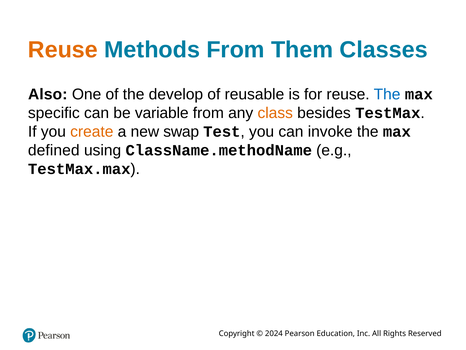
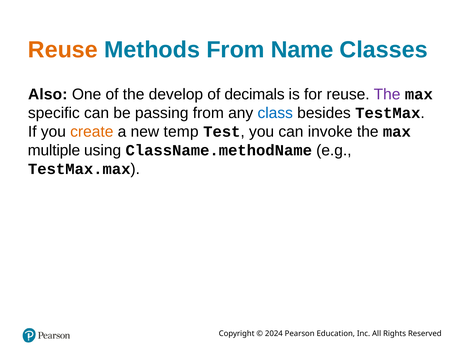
Them: Them -> Name
reusable: reusable -> decimals
The at (387, 94) colour: blue -> purple
variable: variable -> passing
class colour: orange -> blue
swap: swap -> temp
defined: defined -> multiple
